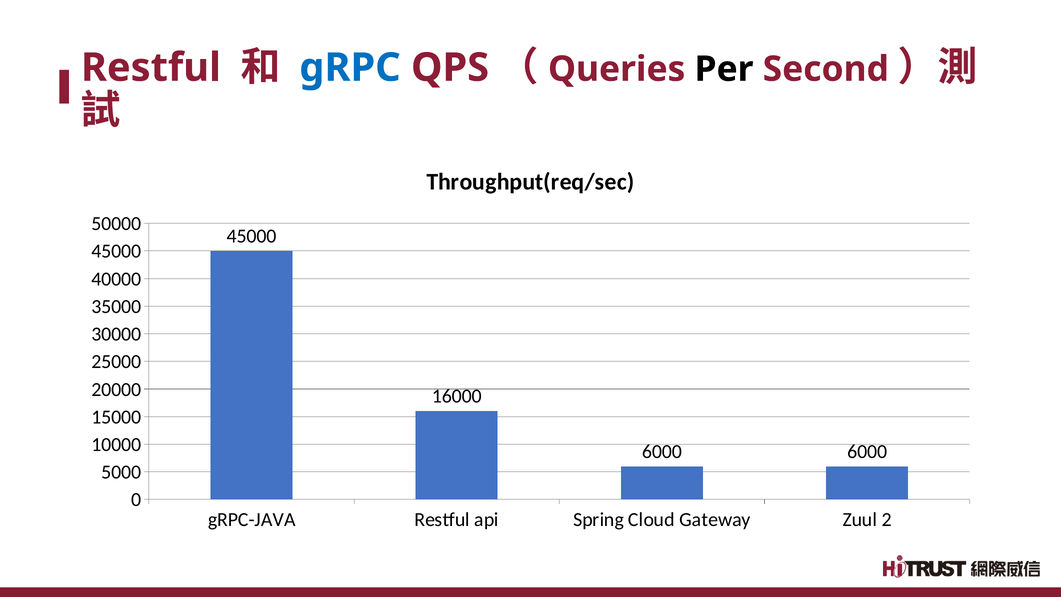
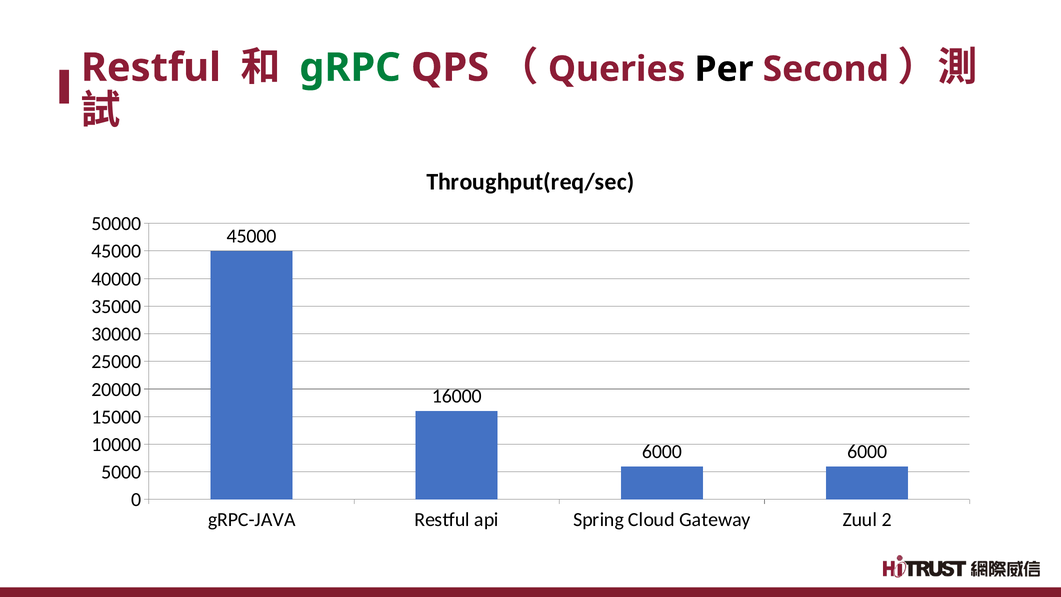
gRPC colour: blue -> green
